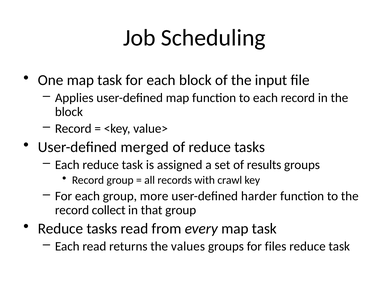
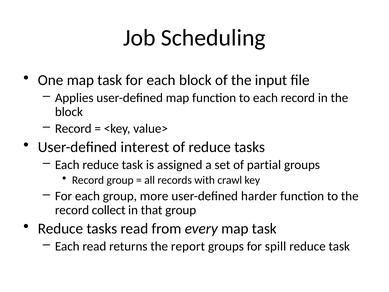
merged: merged -> interest
results: results -> partial
values: values -> report
files: files -> spill
